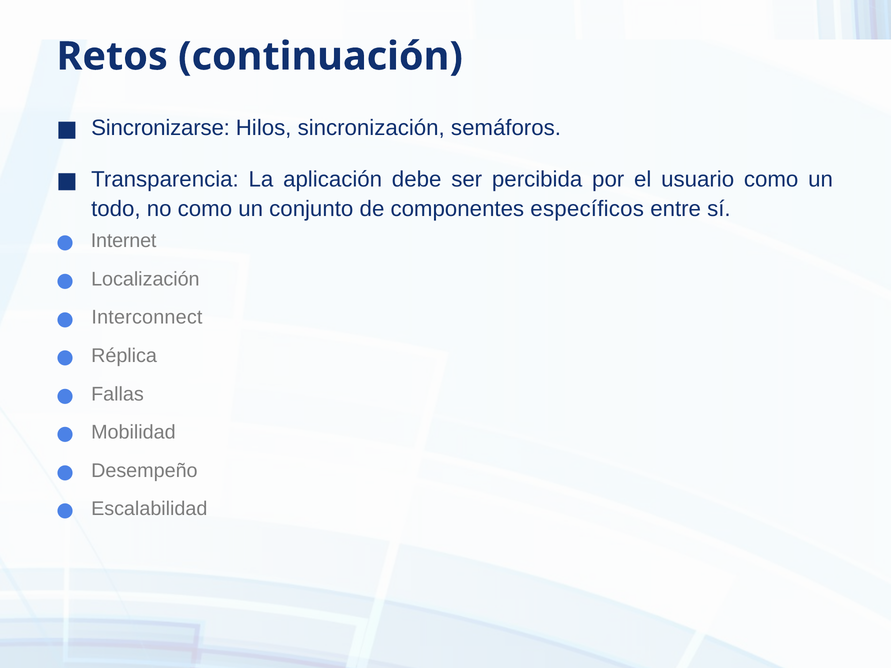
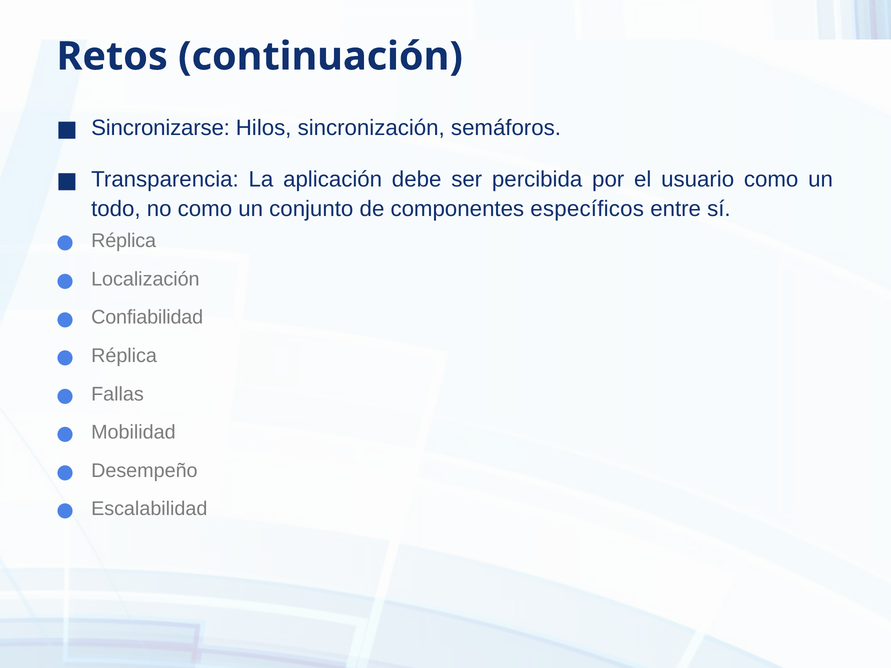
Internet at (124, 241): Internet -> Réplica
Interconnect: Interconnect -> Confiabilidad
